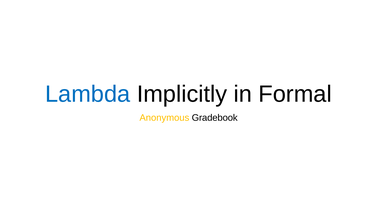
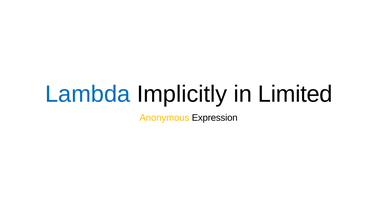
Formal: Formal -> Limited
Gradebook: Gradebook -> Expression
